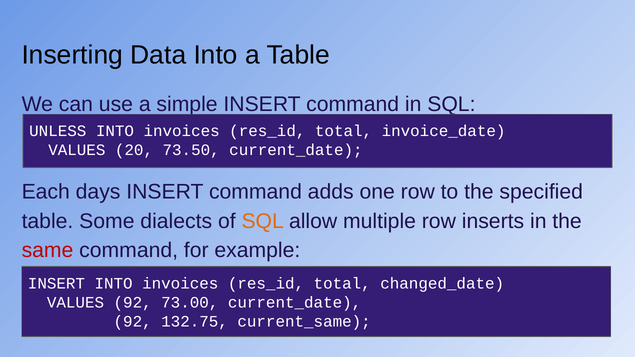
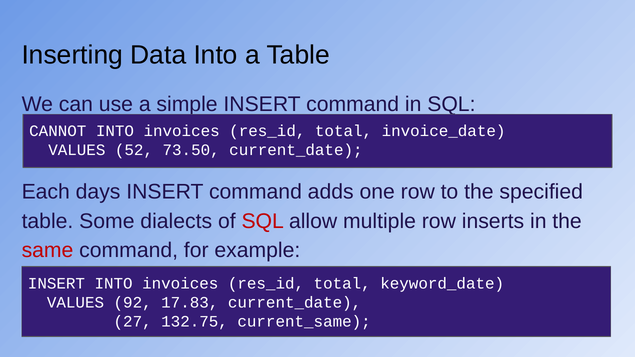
UNLESS: UNLESS -> CANNOT
20: 20 -> 52
SQL at (263, 221) colour: orange -> red
changed_date: changed_date -> keyword_date
73.00: 73.00 -> 17.83
92 at (133, 322): 92 -> 27
